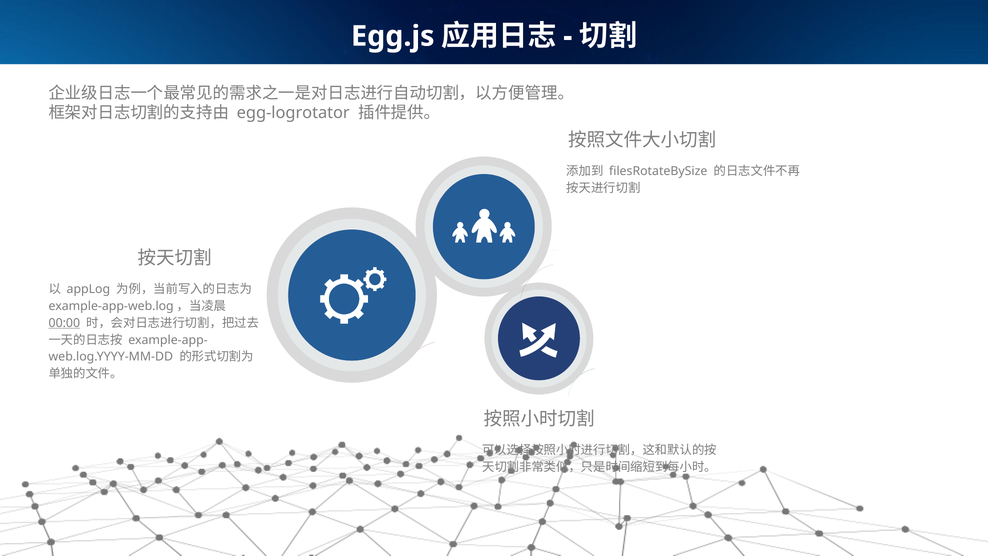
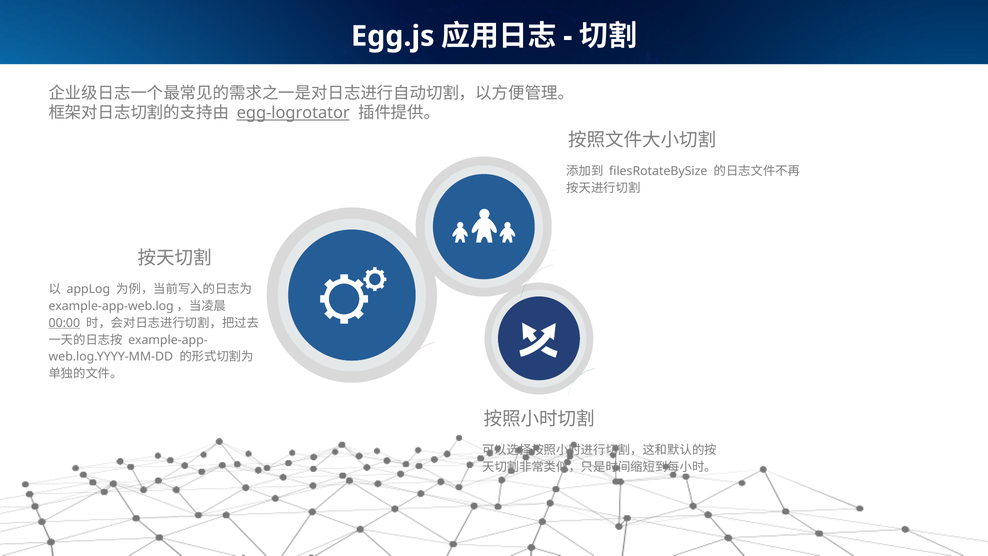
egg-logrotator underline: none -> present
